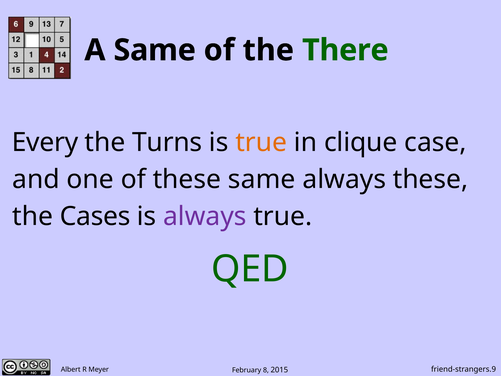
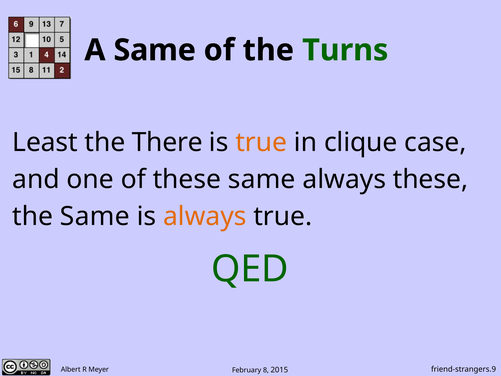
There: There -> Turns
Every: Every -> Least
Turns: Turns -> There
the Cases: Cases -> Same
always at (205, 216) colour: purple -> orange
